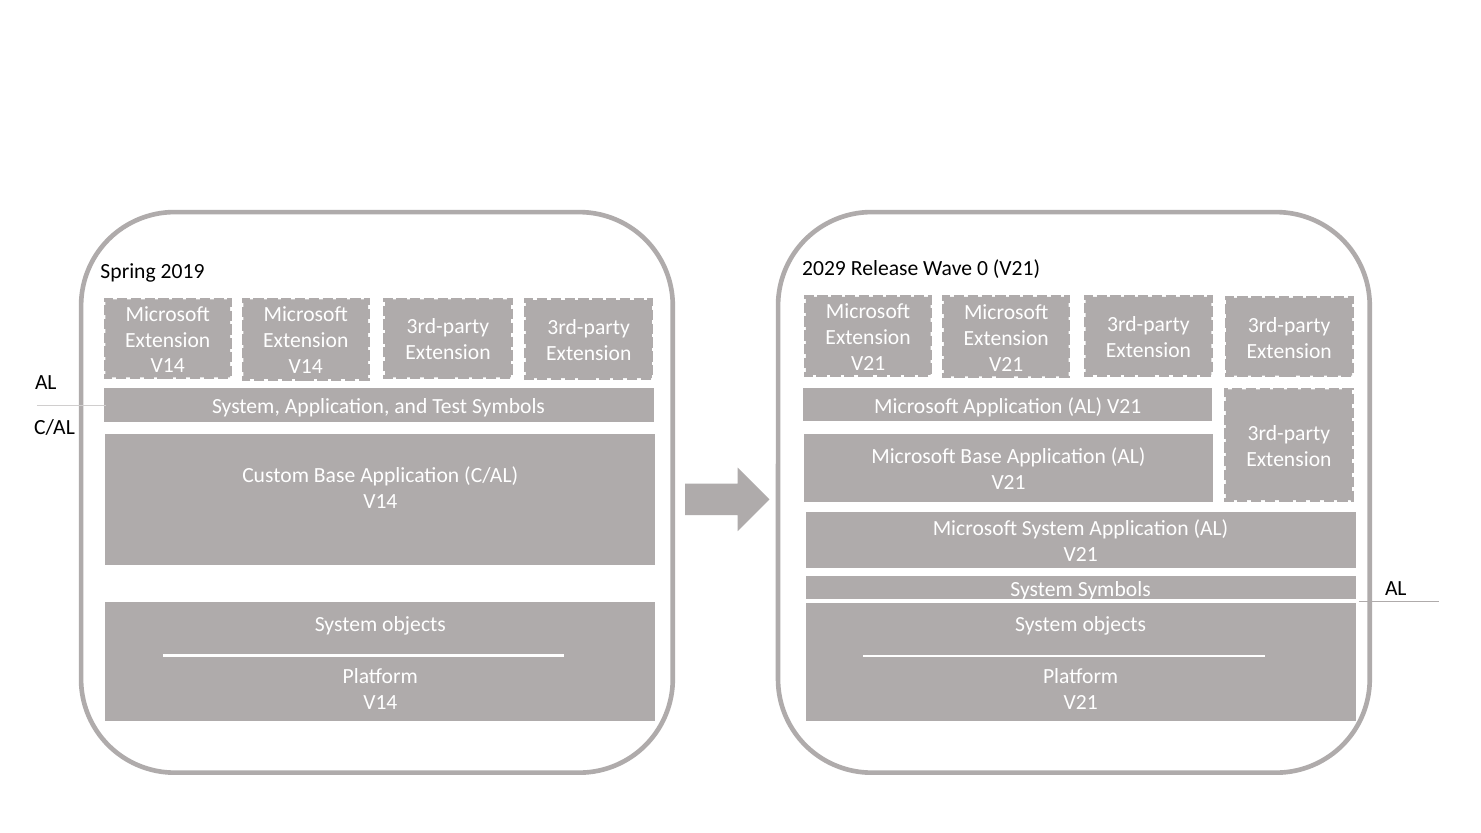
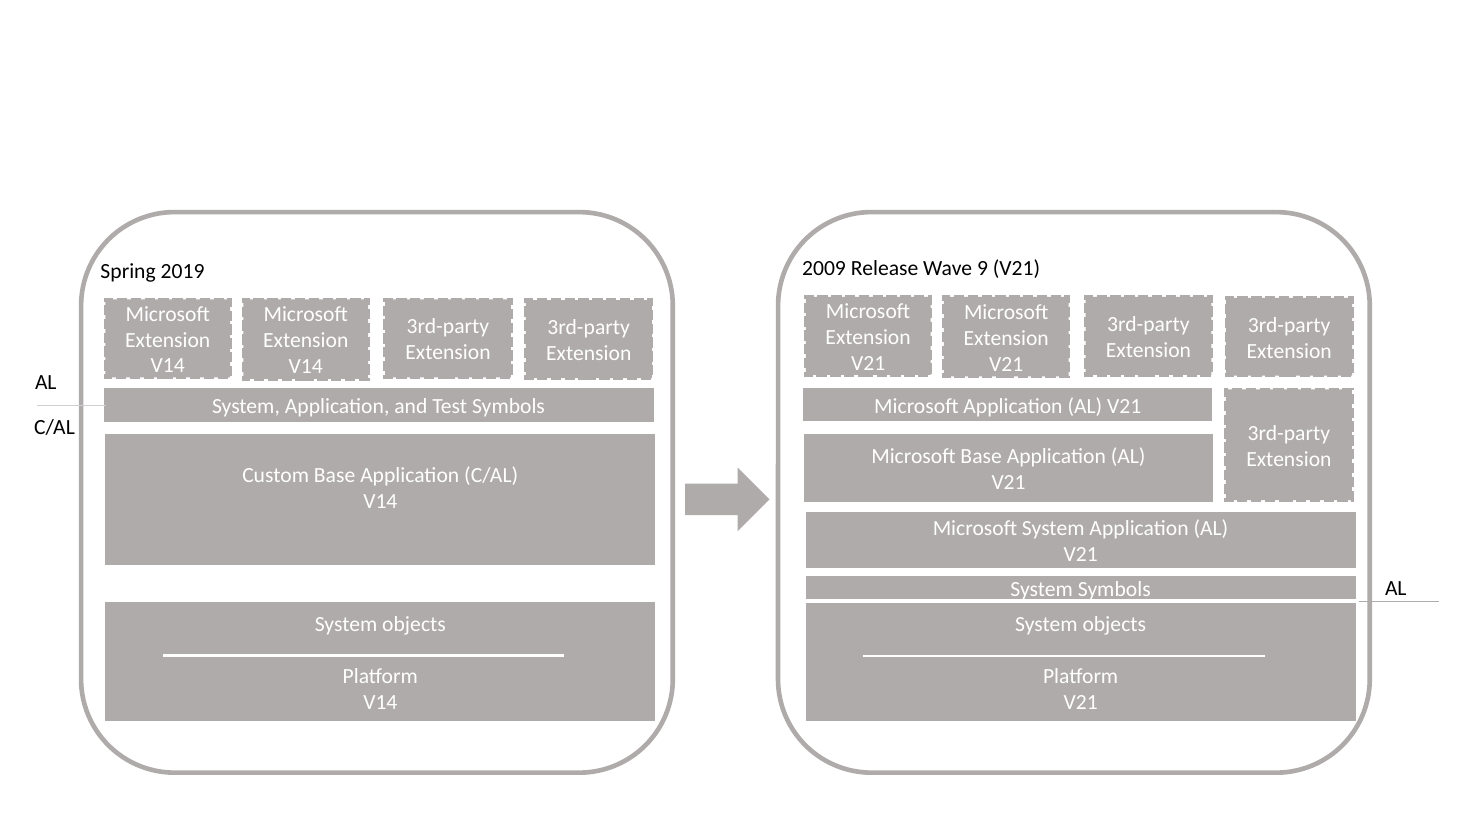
2029: 2029 -> 2009
0: 0 -> 9
